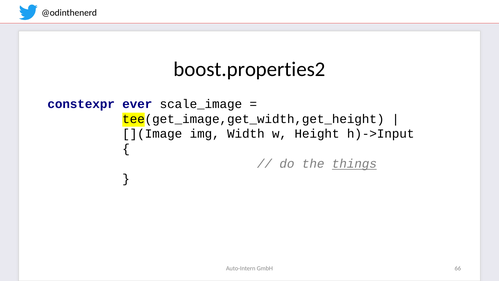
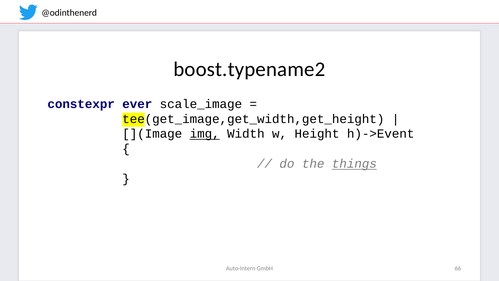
boost.properties2: boost.properties2 -> boost.typename2
img underline: none -> present
h)->Input: h)->Input -> h)->Event
